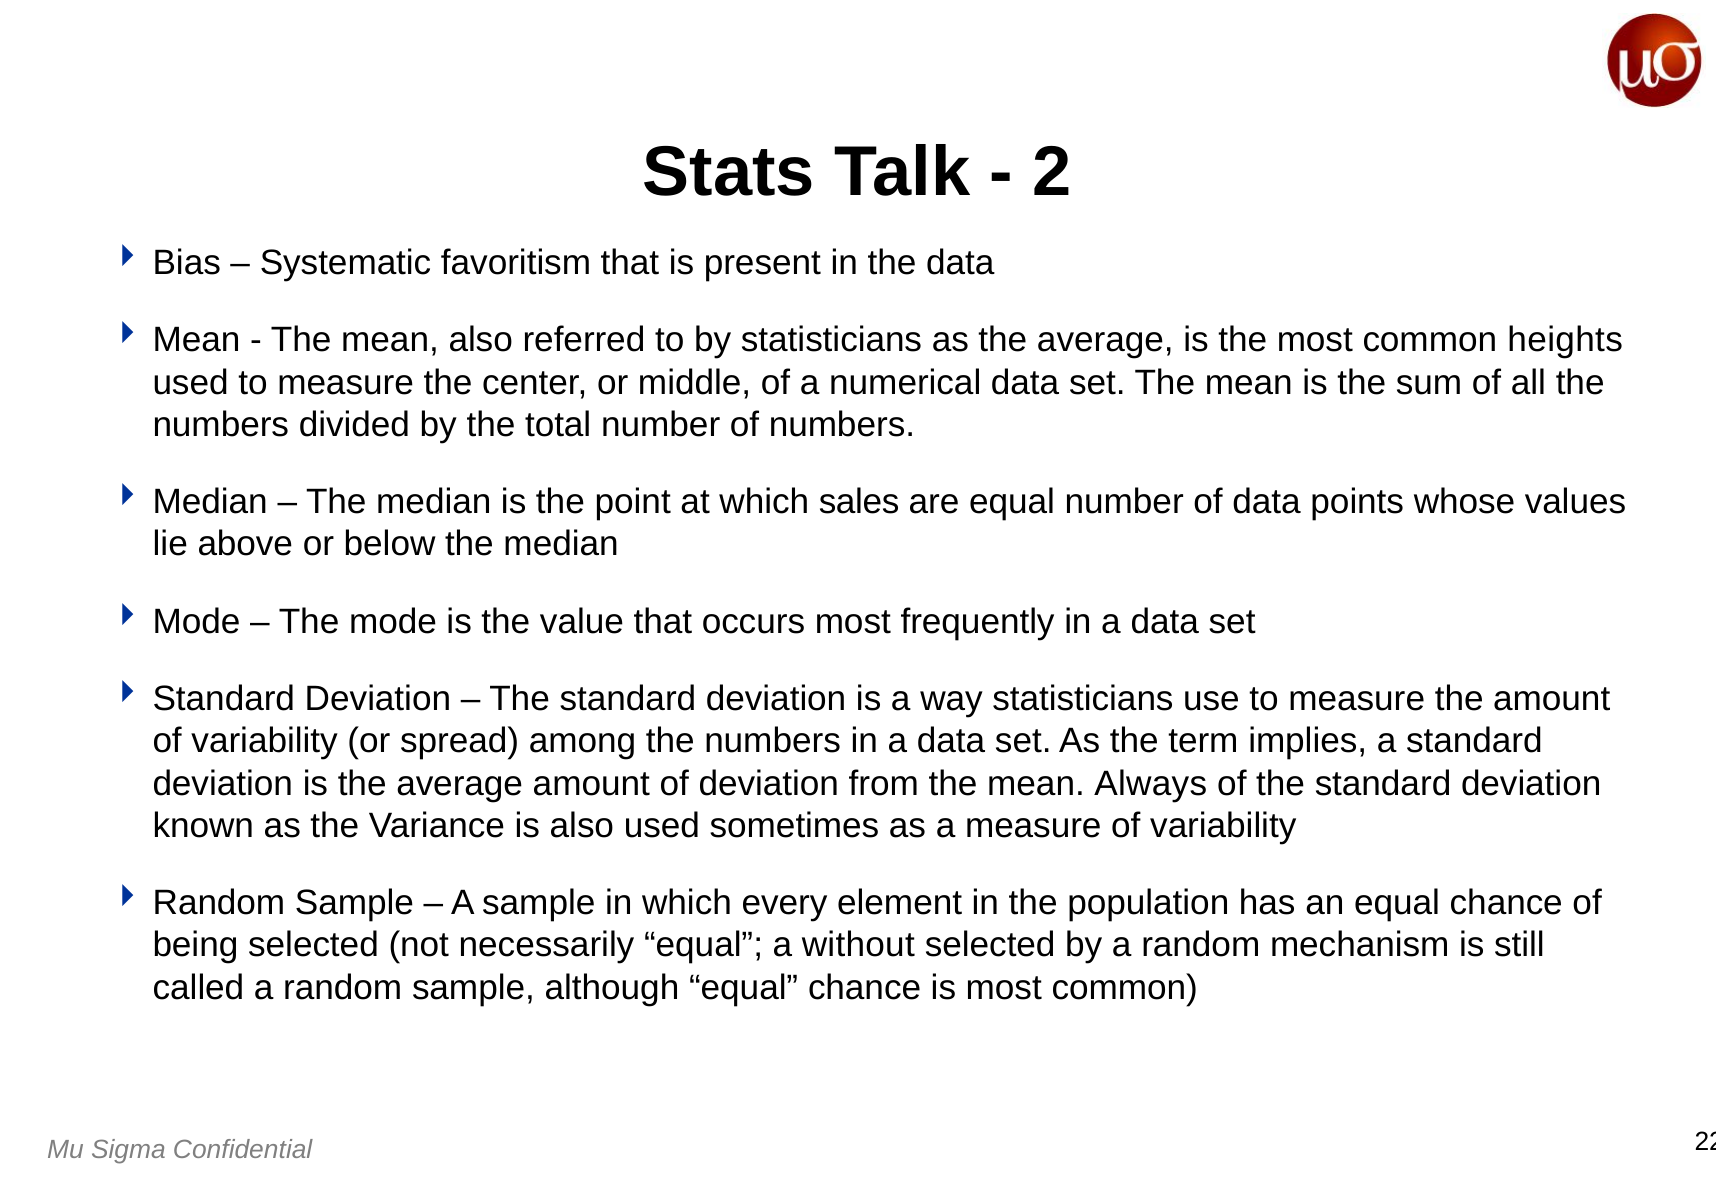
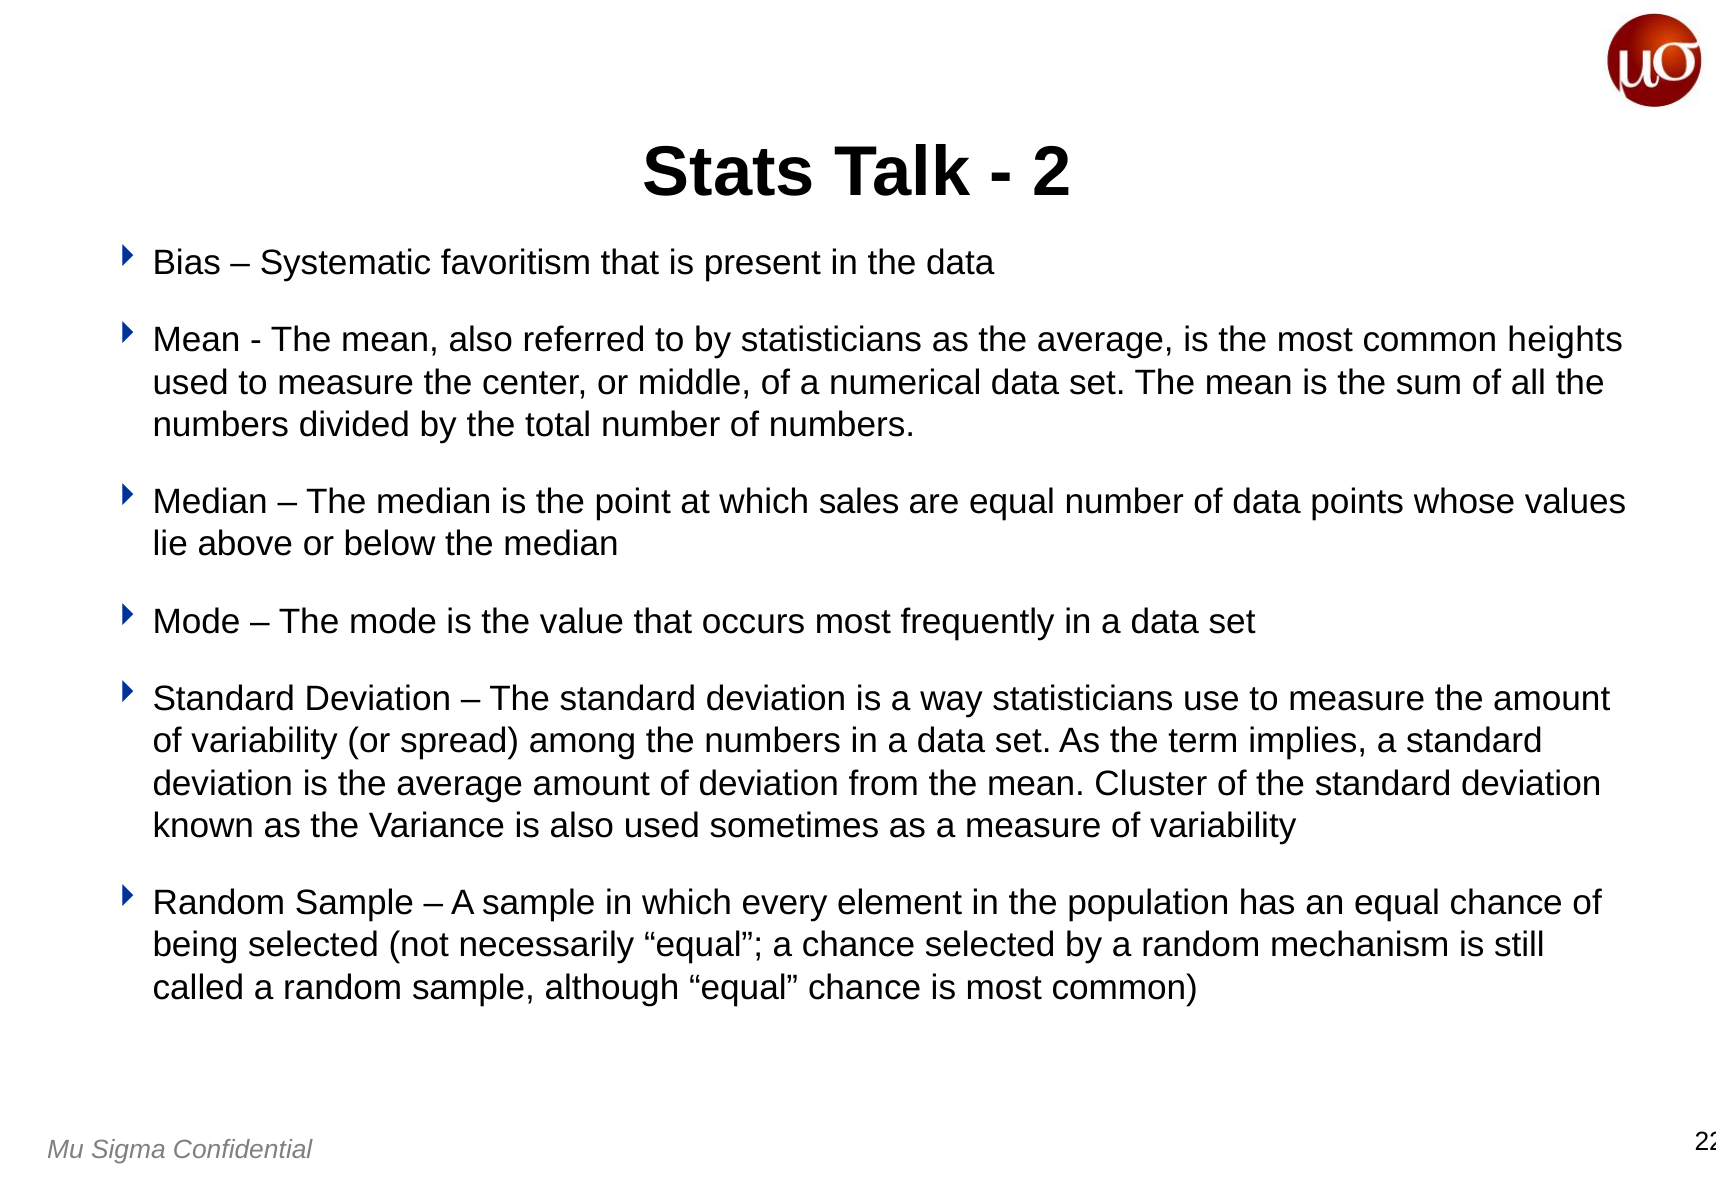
Always: Always -> Cluster
a without: without -> chance
